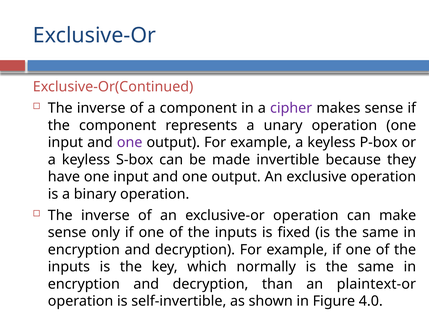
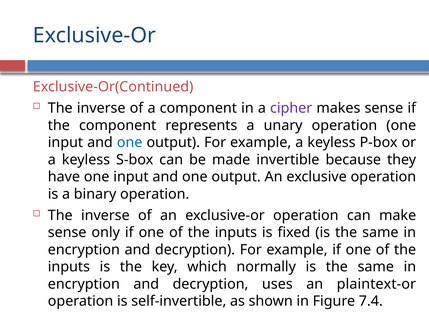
one at (130, 142) colour: purple -> blue
than: than -> uses
4.0: 4.0 -> 7.4
